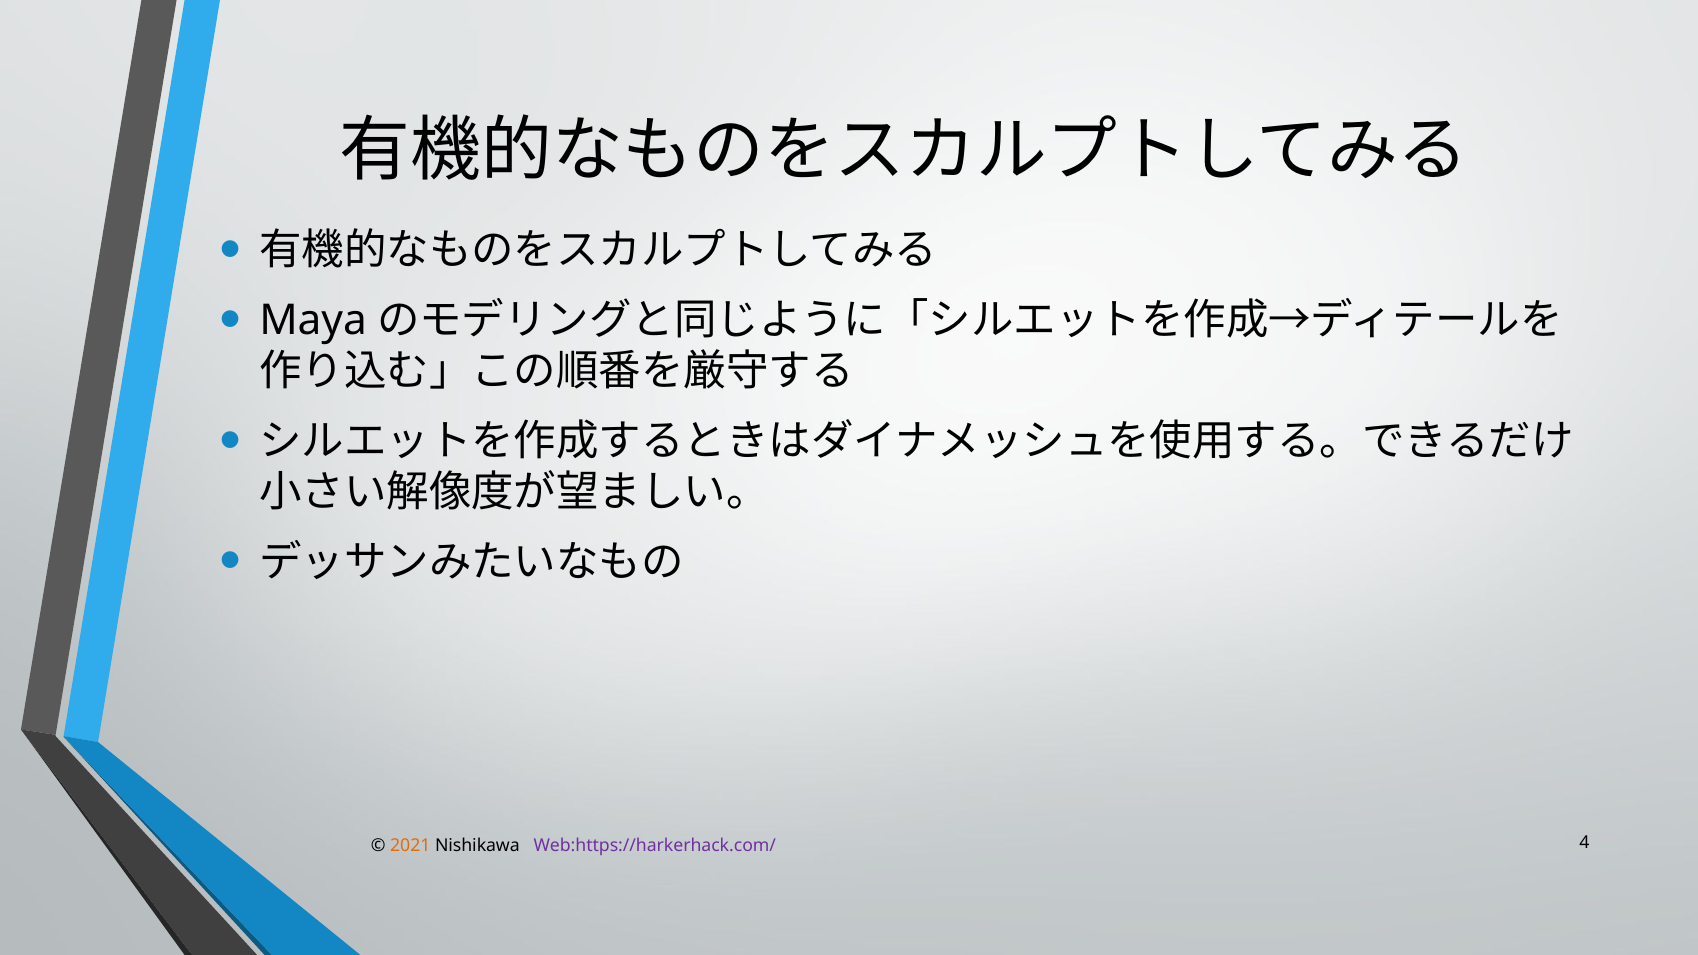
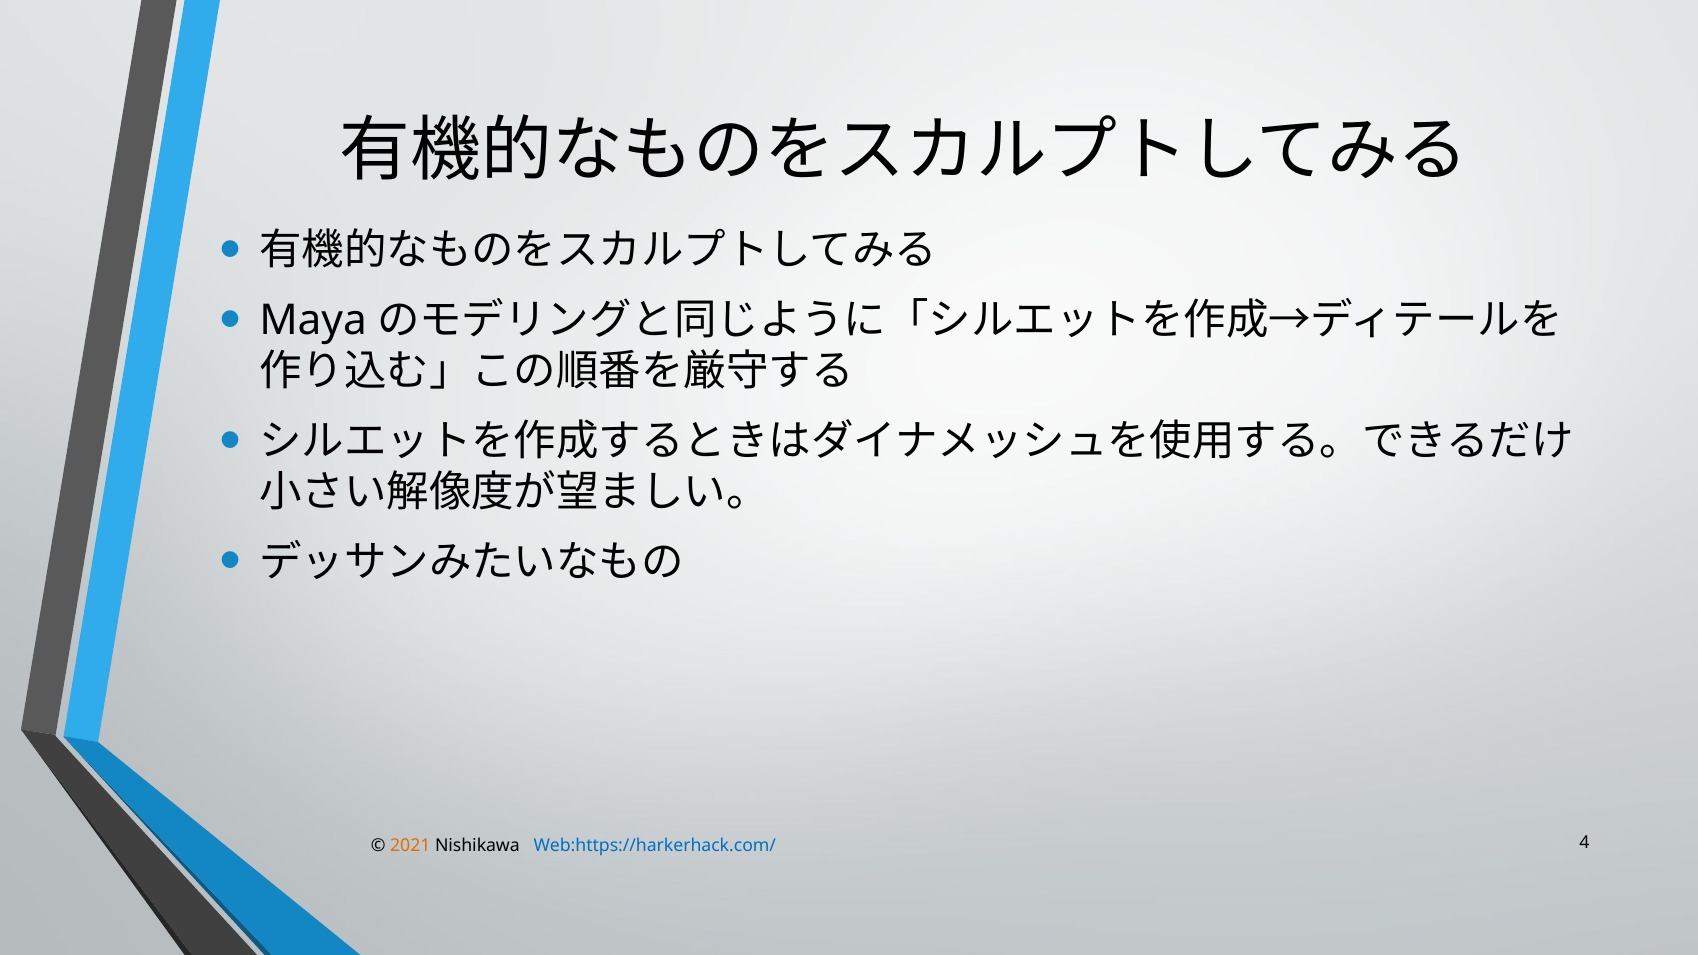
Web:https://harkerhack.com/ colour: purple -> blue
